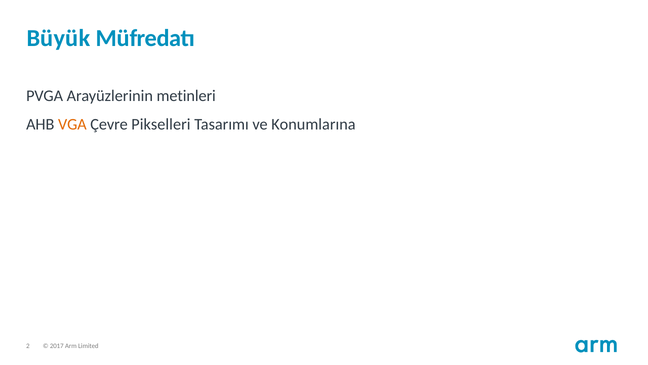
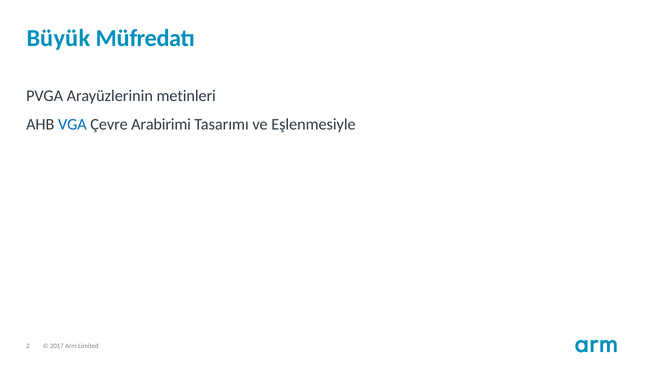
VGA colour: orange -> blue
Pikselleri: Pikselleri -> Arabirimi
Konumlarına: Konumlarına -> Eşlenmesiyle
